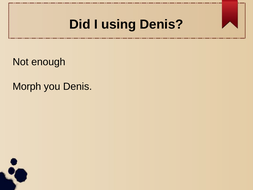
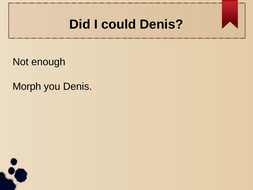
using: using -> could
